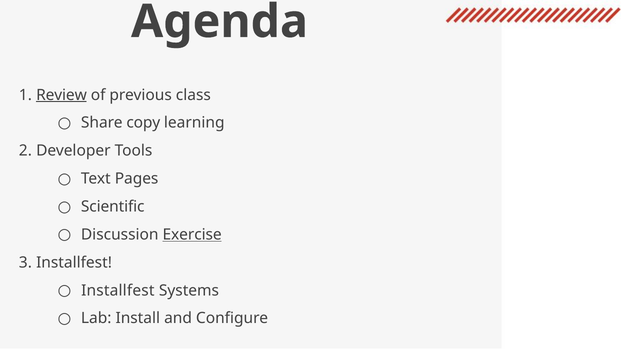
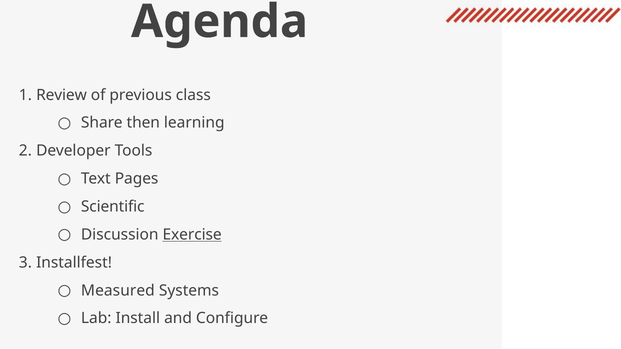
Review underline: present -> none
copy: copy -> then
Installfest at (118, 291): Installfest -> Measured
